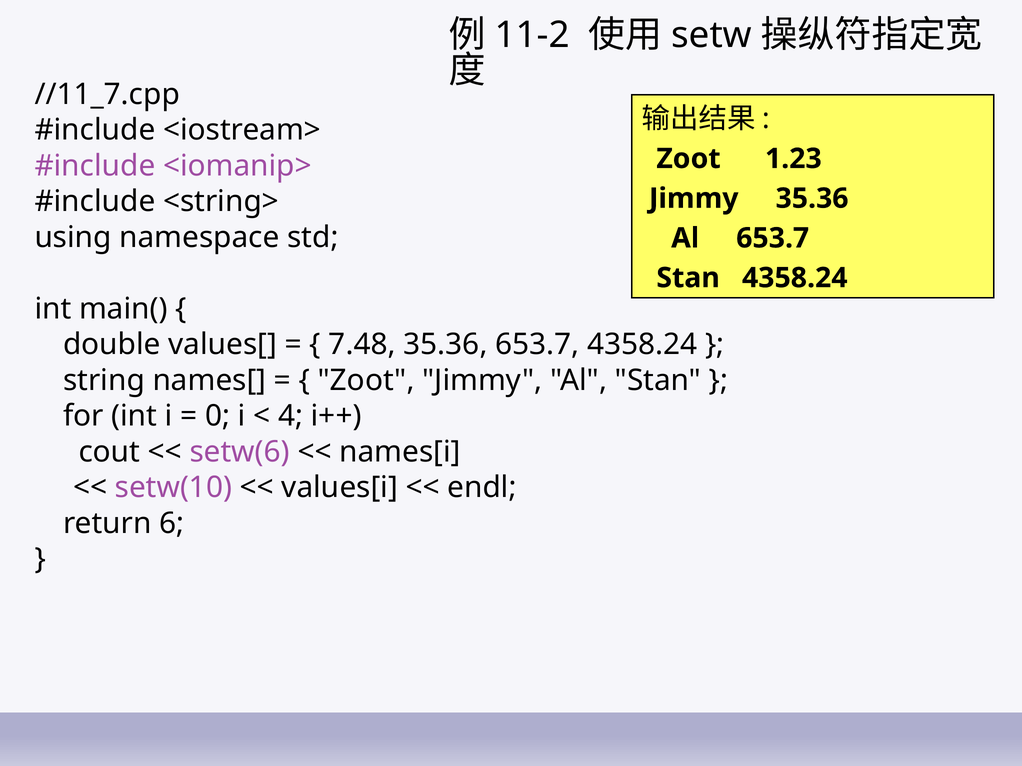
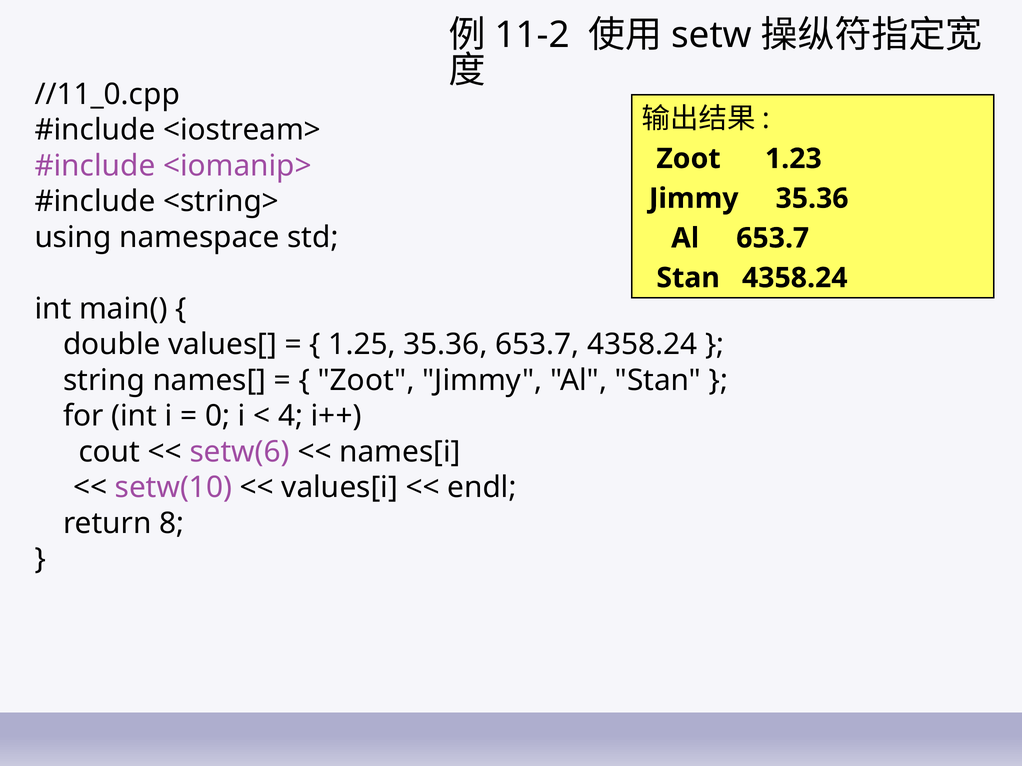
//11_7.cpp: //11_7.cpp -> //11_0.cpp
7.48: 7.48 -> 1.25
6: 6 -> 8
